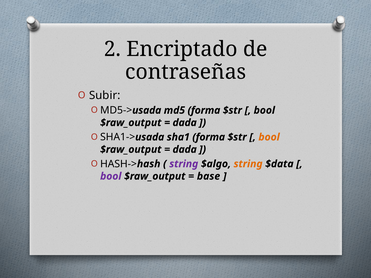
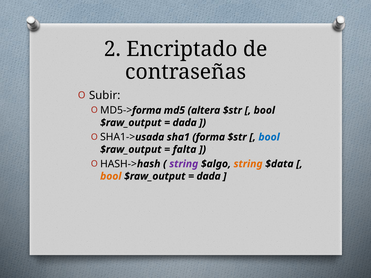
usada at (147, 110): usada -> forma
md5 forma: forma -> altera
bool at (269, 137) colour: orange -> blue
dada at (185, 150): dada -> falta
bool at (111, 176) colour: purple -> orange
base at (209, 176): base -> dada
